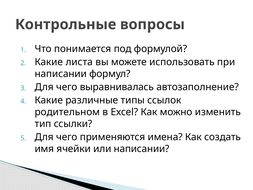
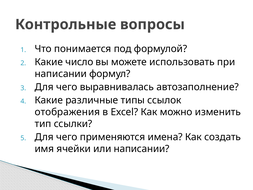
листа: листа -> число
родительном: родительном -> отображения
